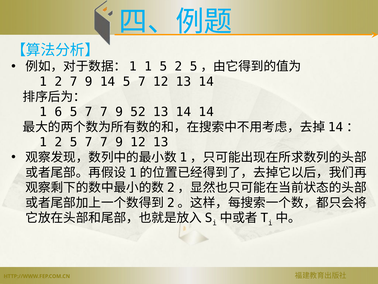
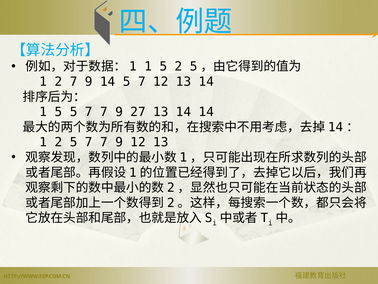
6 at (58, 112): 6 -> 5
52: 52 -> 27
